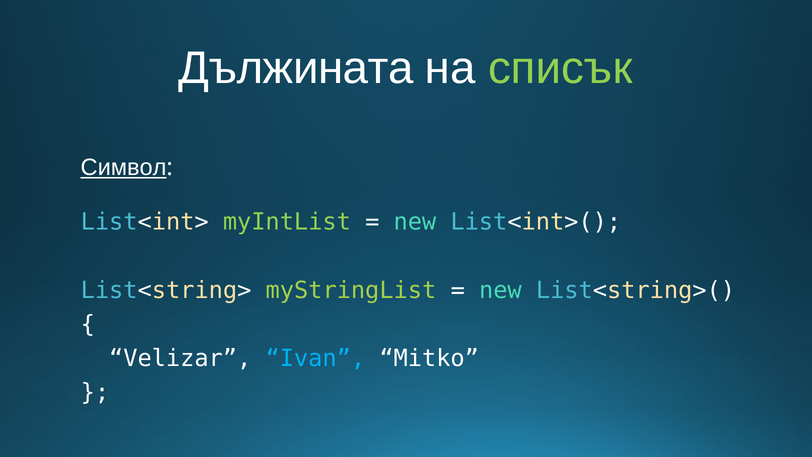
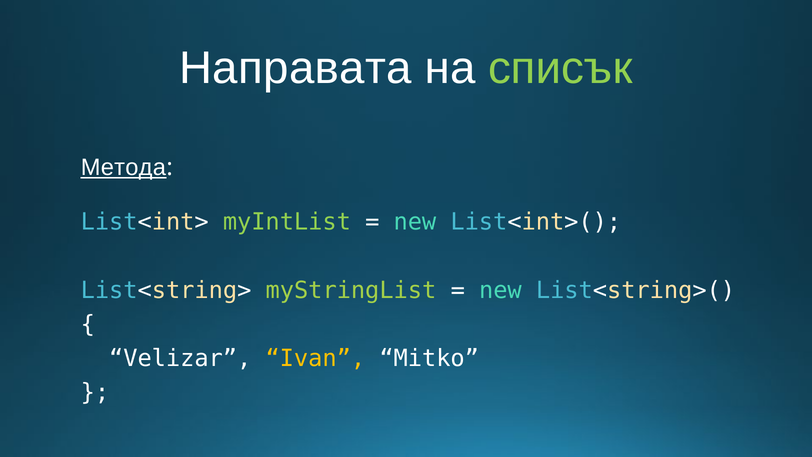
Дължината: Дължината -> Направата
Символ: Символ -> Метода
Ivan colour: light blue -> yellow
